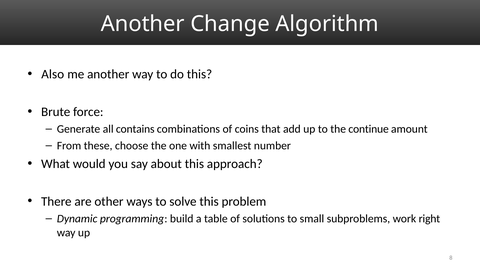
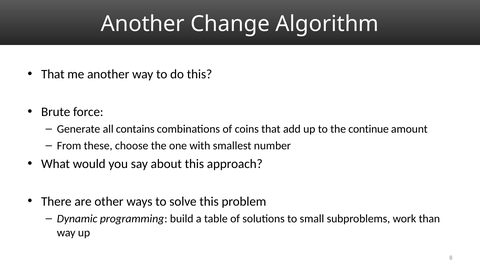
Also at (53, 74): Also -> That
right: right -> than
